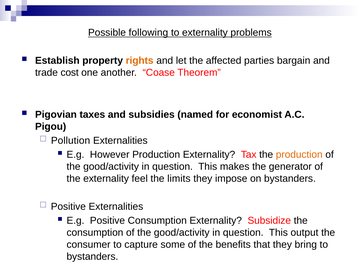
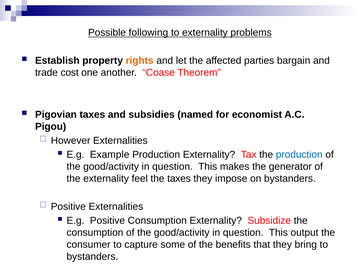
Pollution: Pollution -> However
However: However -> Example
production at (299, 155) colour: orange -> blue
the limits: limits -> taxes
